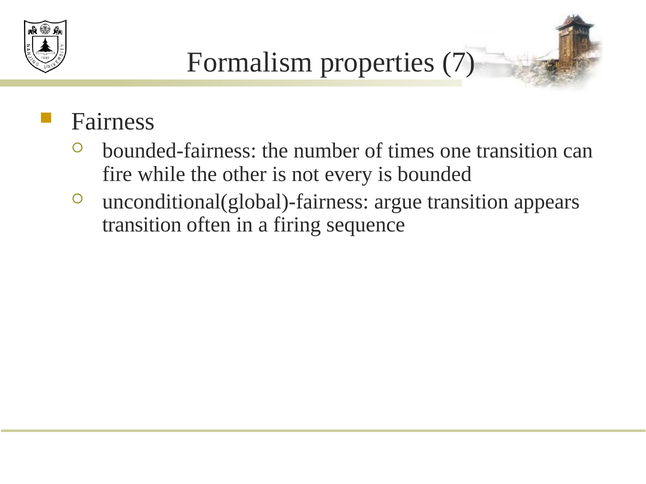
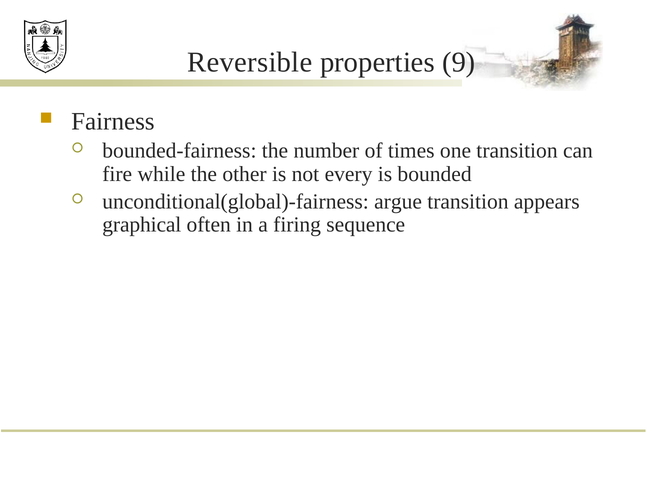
Formalism: Formalism -> Reversible
7: 7 -> 9
transition at (142, 225): transition -> graphical
